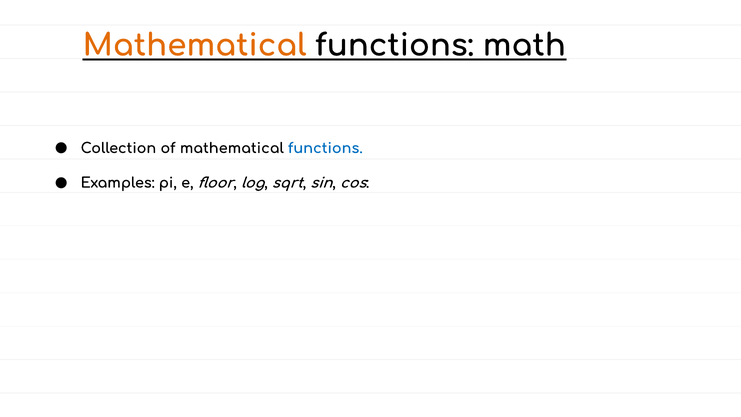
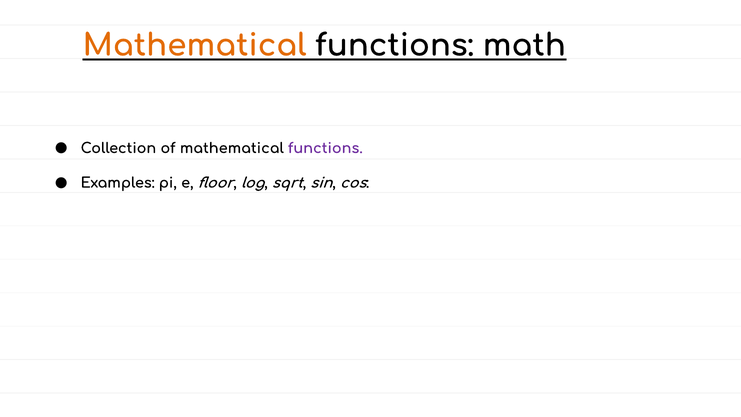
functions at (325, 148) colour: blue -> purple
